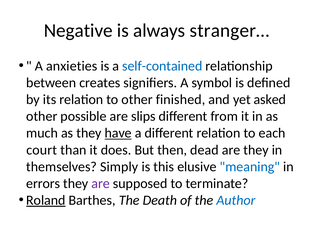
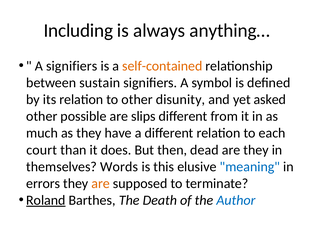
Negative: Negative -> Including
stranger…: stranger… -> anything…
A anxieties: anxieties -> signifiers
self-contained colour: blue -> orange
creates: creates -> sustain
finished: finished -> disunity
have underline: present -> none
Simply: Simply -> Words
are at (101, 183) colour: purple -> orange
